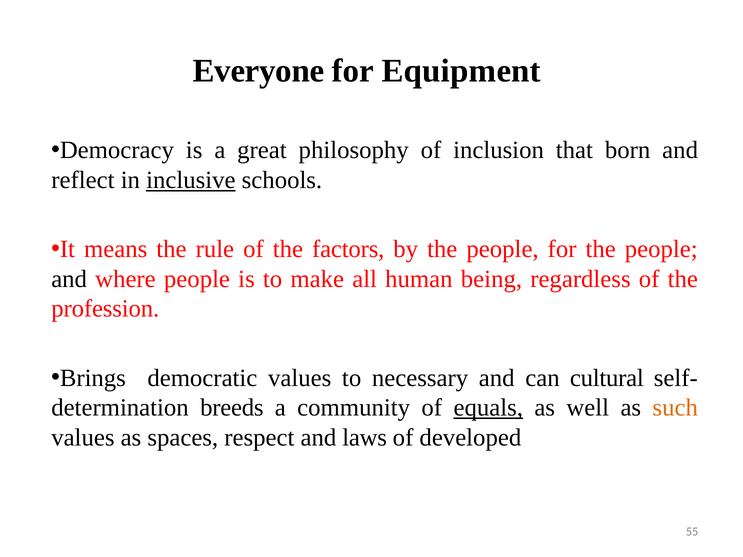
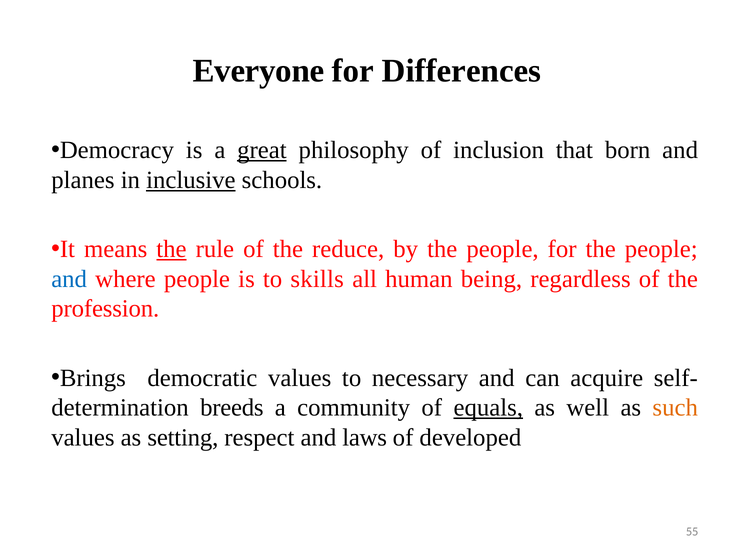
Equipment: Equipment -> Differences
great underline: none -> present
reflect: reflect -> planes
the at (171, 249) underline: none -> present
factors: factors -> reduce
and at (69, 279) colour: black -> blue
make: make -> skills
cultural: cultural -> acquire
spaces: spaces -> setting
